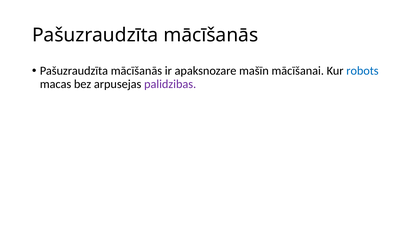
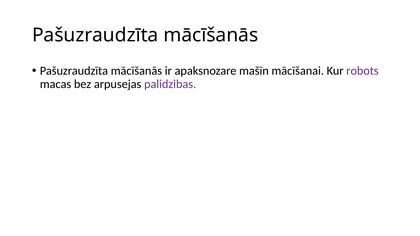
robots colour: blue -> purple
